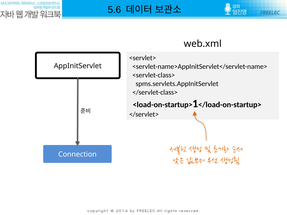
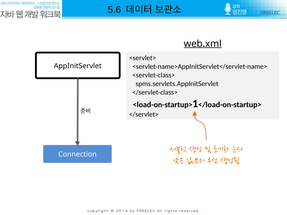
web.xml underline: none -> present
